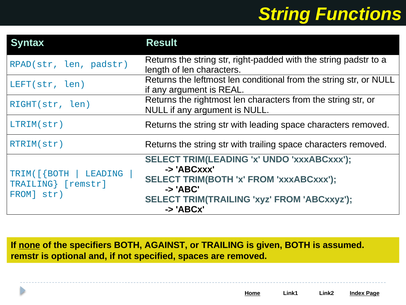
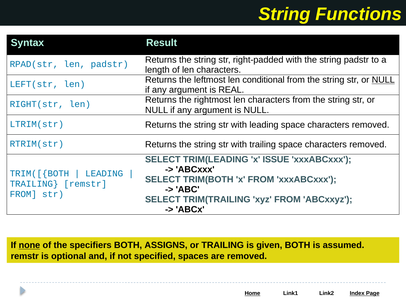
NULL at (383, 80) underline: none -> present
UNDO: UNDO -> ISSUE
AGAINST: AGAINST -> ASSIGNS
